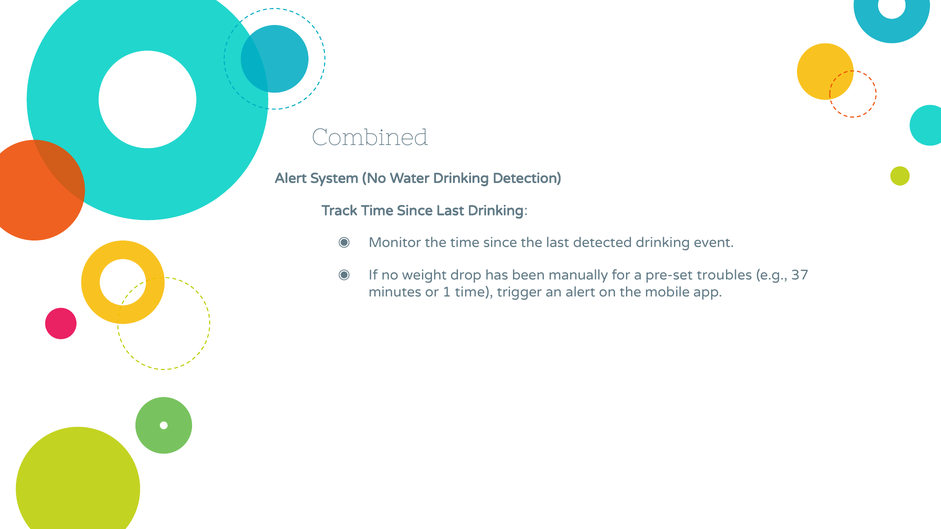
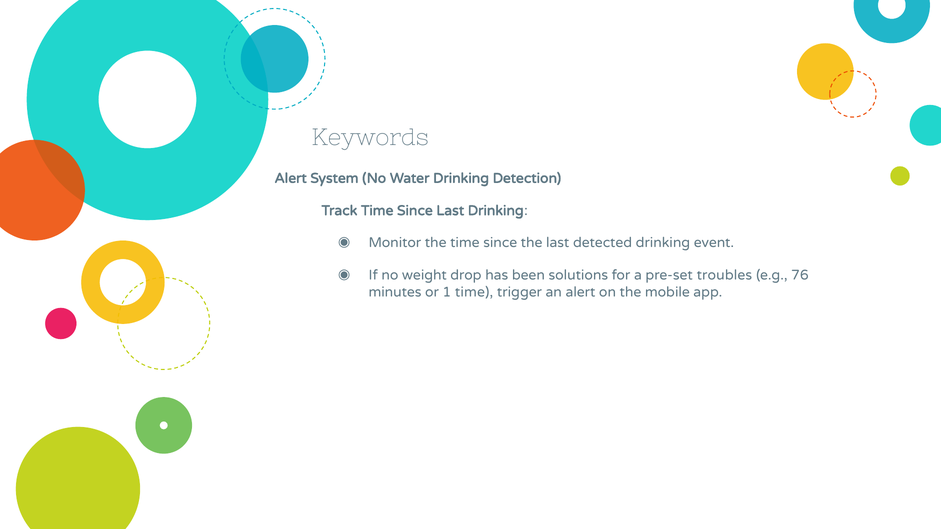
Combined: Combined -> Keywords
manually: manually -> solutions
37: 37 -> 76
